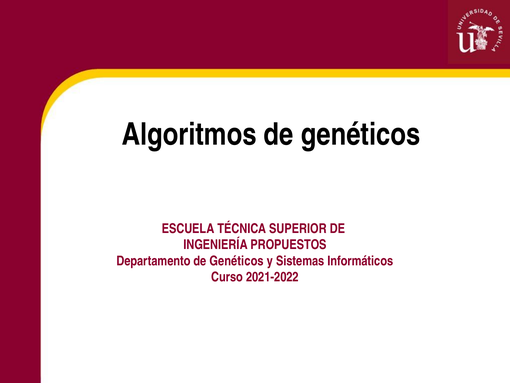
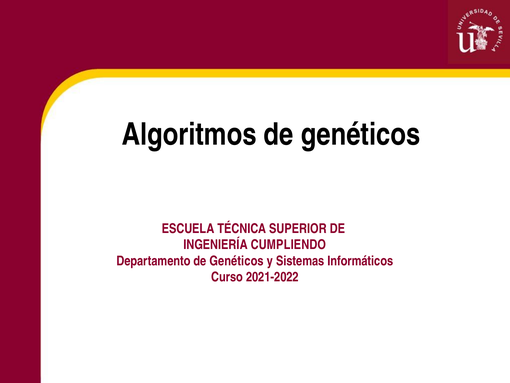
PROPUESTOS: PROPUESTOS -> CUMPLIENDO
